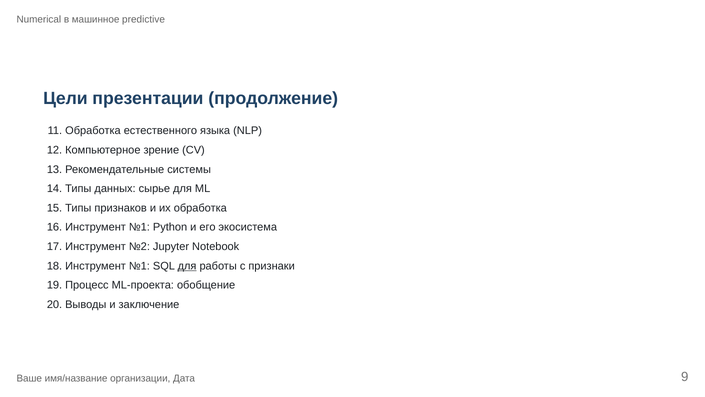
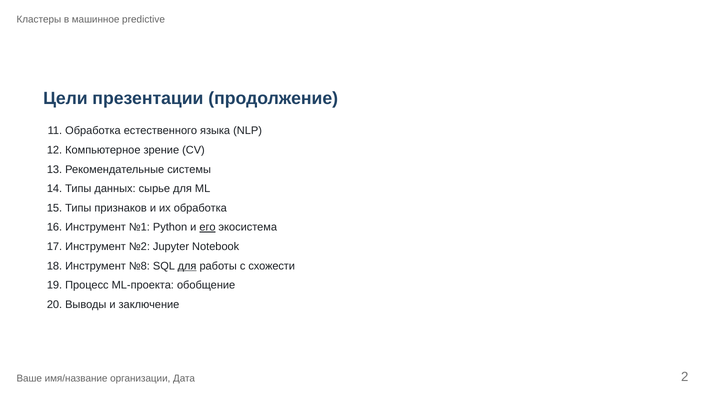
Numerical: Numerical -> Кластеры
его underline: none -> present
18 Инструмент №1: №1 -> №8
признаки: признаки -> схожести
9: 9 -> 2
